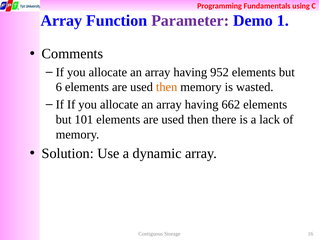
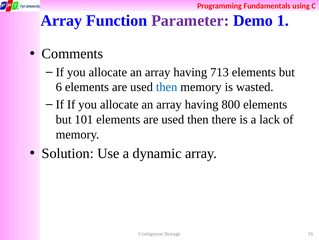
952: 952 -> 713
then at (167, 87) colour: orange -> blue
662: 662 -> 800
